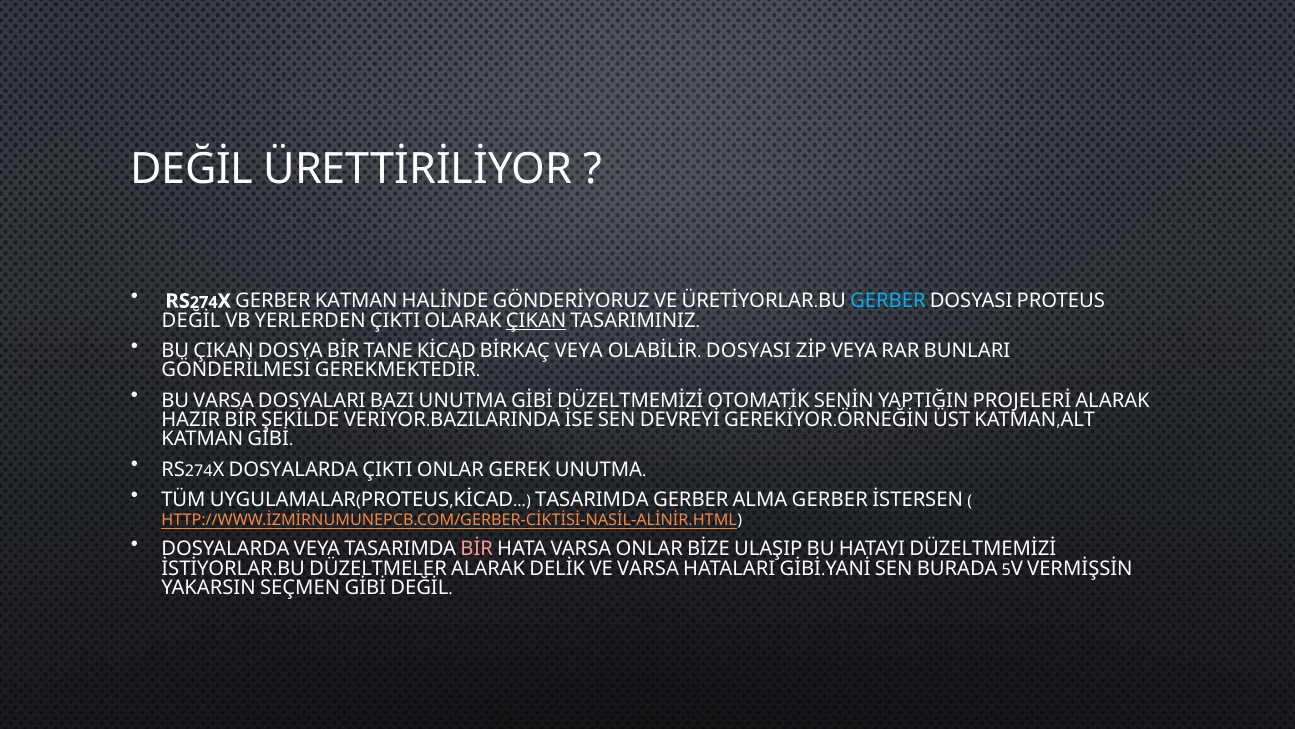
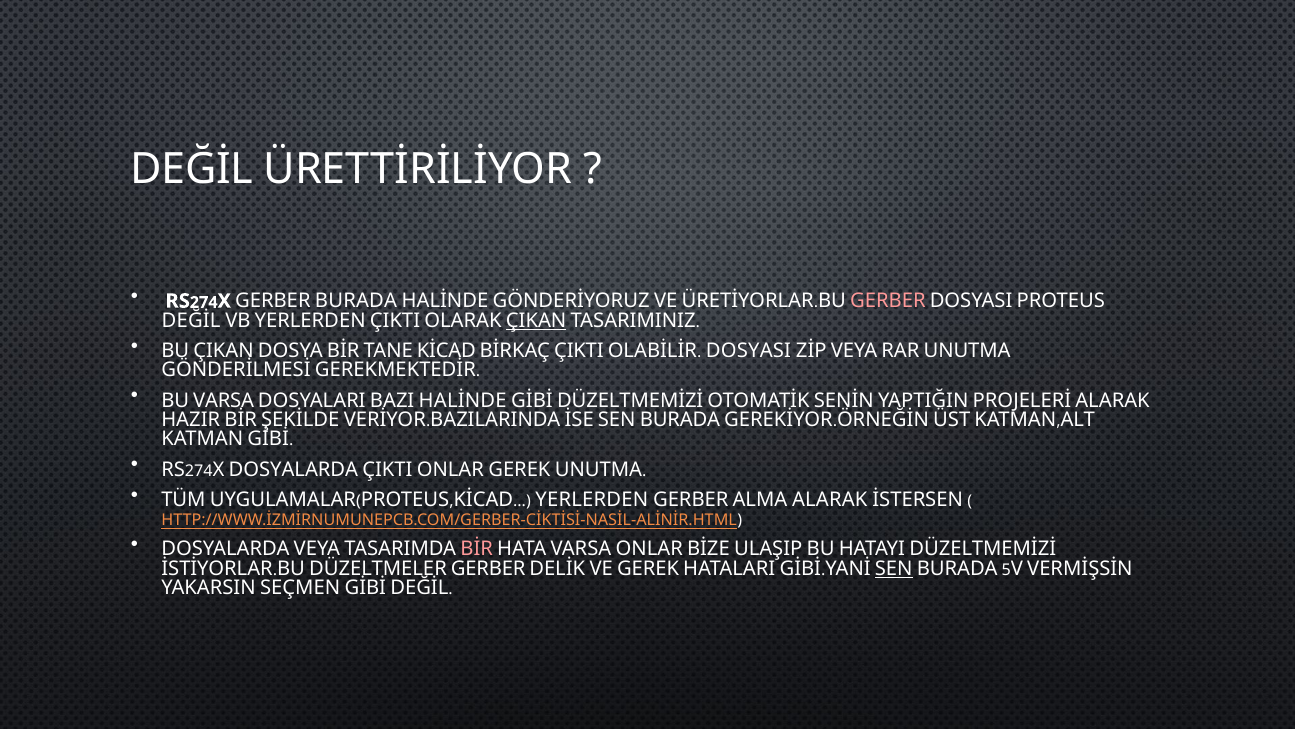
GERBER KATMAN: KATMAN -> BURADA
GERBER at (888, 301) colour: light blue -> pink
BİRKAÇ VEYA: VEYA -> ÇIKTI
RAR BUNLARI: BUNLARI -> UNUTMA
BAZI UNUTMA: UNUTMA -> HALİNDE
İSE SEN DEVREYİ: DEVREYİ -> BURADA
UYGULAMALAR(PROTEUS,KİCAD… TASARIMDA: TASARIMDA -> YERLERDEN
ALMA GERBER: GERBER -> ALARAK
DÜZELTMELER ALARAK: ALARAK -> GERBER
VE VARSA: VARSA -> GEREK
SEN at (894, 568) underline: none -> present
